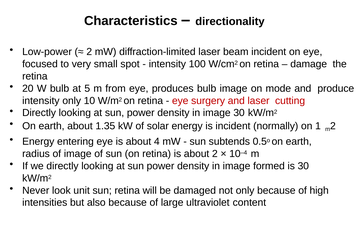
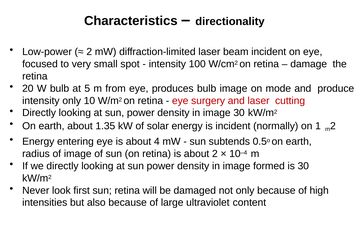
unit: unit -> first
